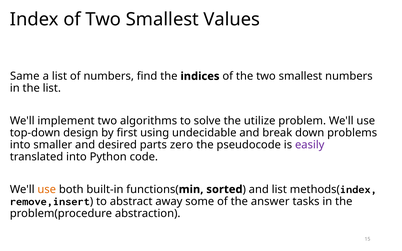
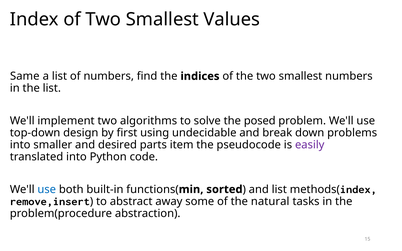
utilize: utilize -> posed
zero: zero -> item
use at (47, 190) colour: orange -> blue
answer: answer -> natural
